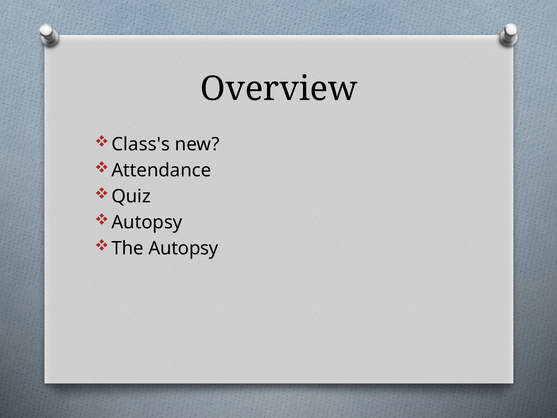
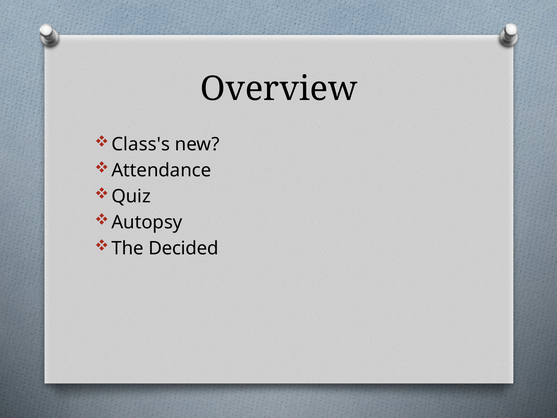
The Autopsy: Autopsy -> Decided
